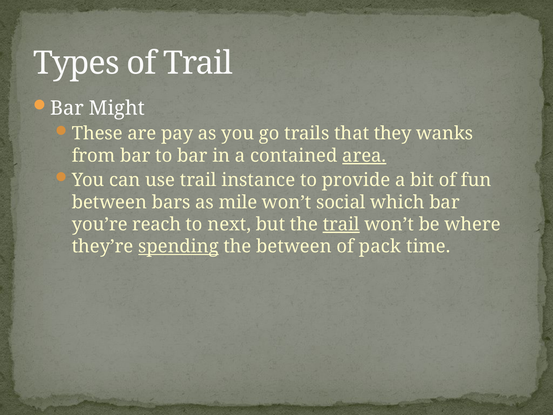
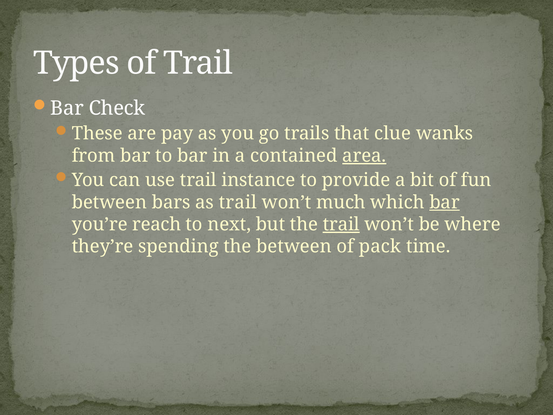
Might: Might -> Check
they: they -> clue
as mile: mile -> trail
social: social -> much
bar at (445, 202) underline: none -> present
spending underline: present -> none
